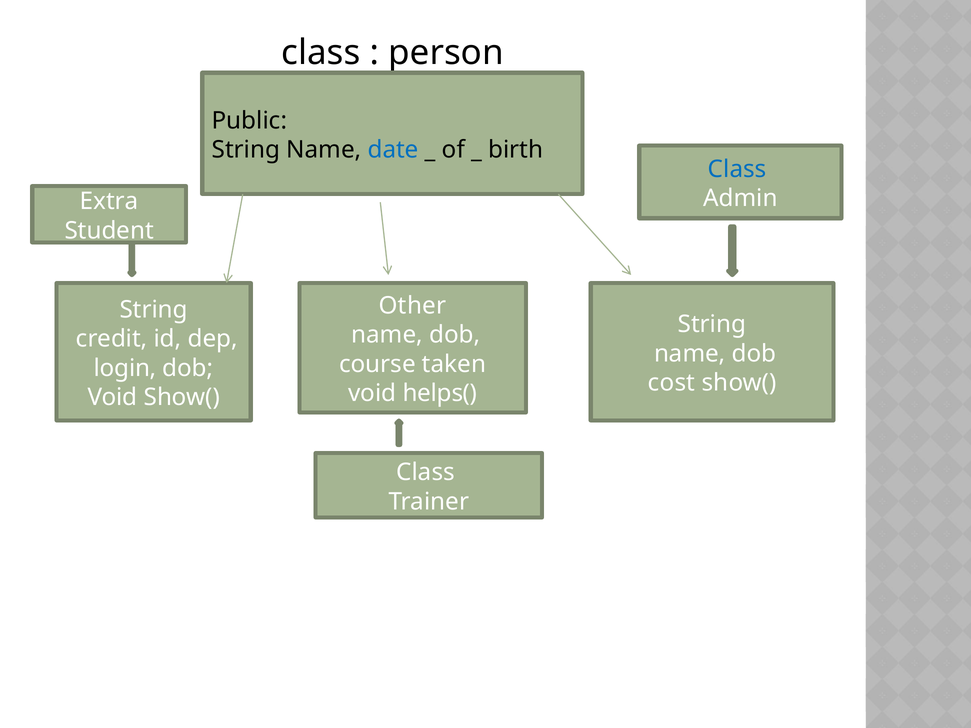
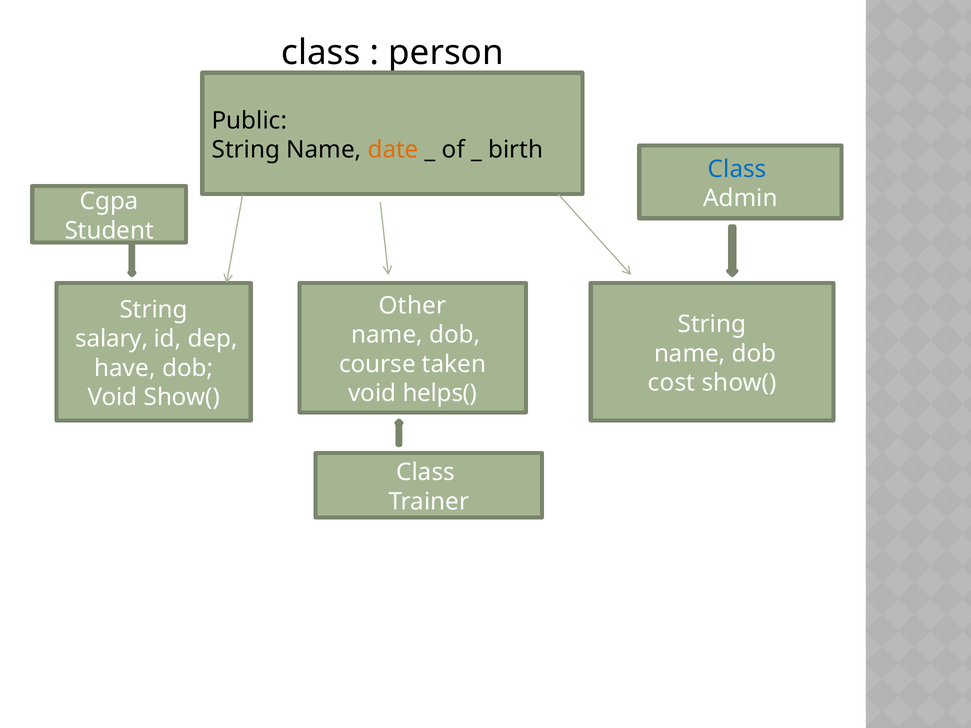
date colour: blue -> orange
Extra: Extra -> Cgpa
credit: credit -> salary
login: login -> have
